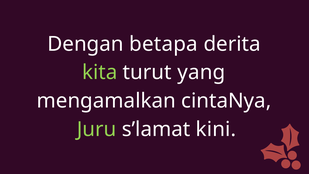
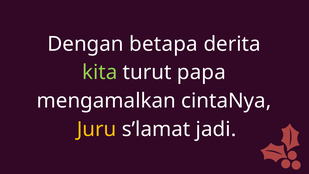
yang: yang -> papa
Juru colour: light green -> yellow
kini: kini -> jadi
